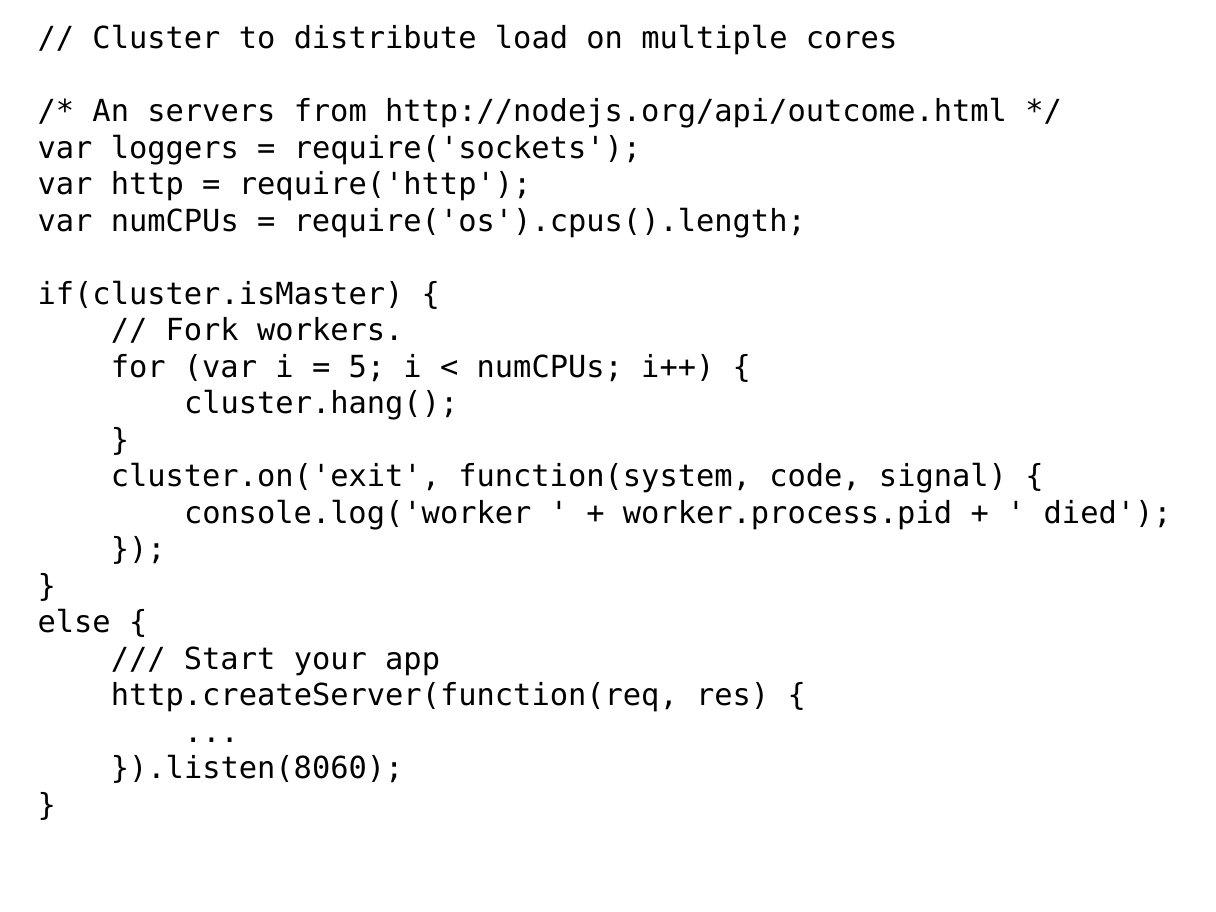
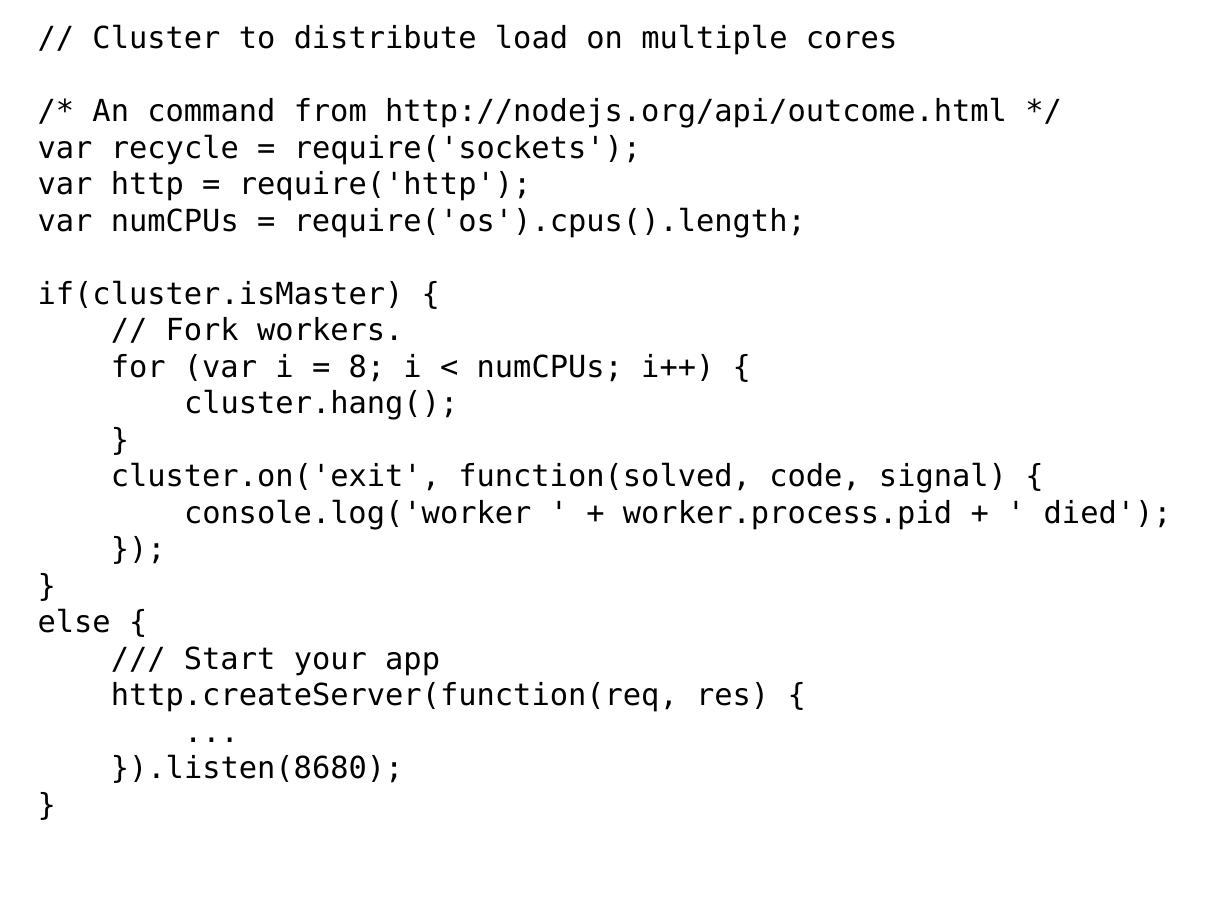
servers: servers -> command
loggers: loggers -> recycle
5: 5 -> 8
function(system: function(system -> function(solved
}).listen(8060: }).listen(8060 -> }).listen(8680
